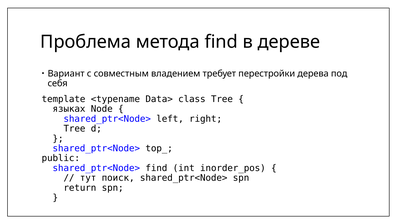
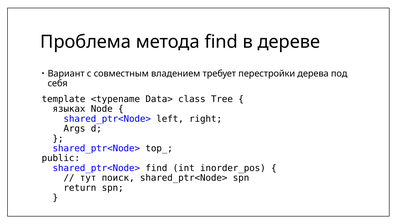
Tree at (74, 128): Tree -> Args
